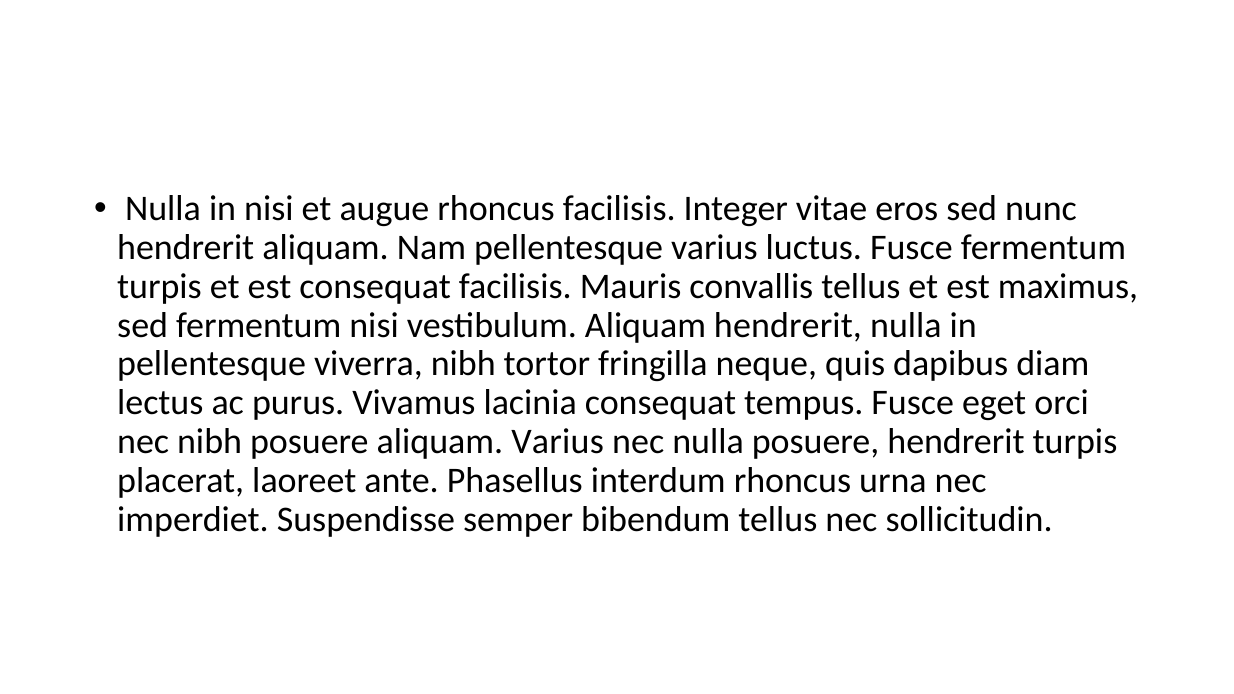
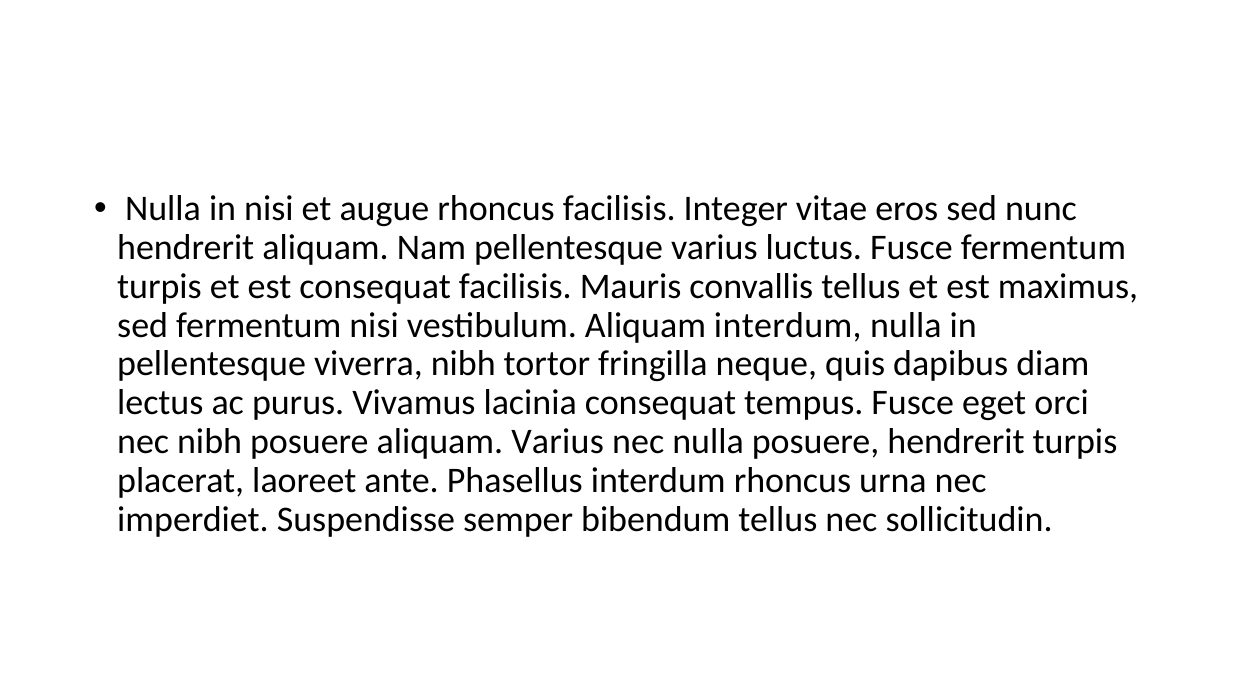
Aliquam hendrerit: hendrerit -> interdum
